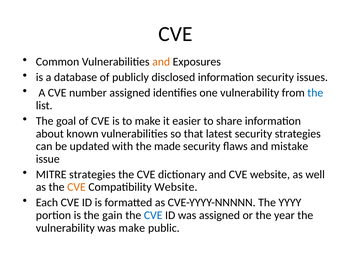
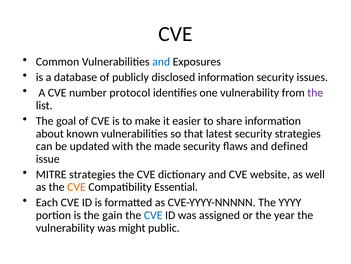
and at (161, 62) colour: orange -> blue
number assigned: assigned -> protocol
the at (315, 93) colour: blue -> purple
mistake: mistake -> defined
Compatibility Website: Website -> Essential
was make: make -> might
